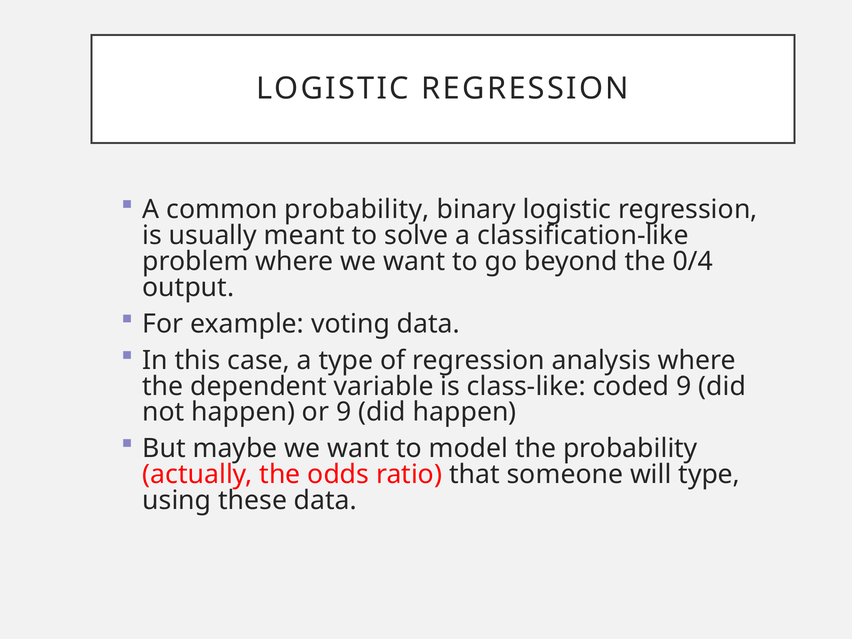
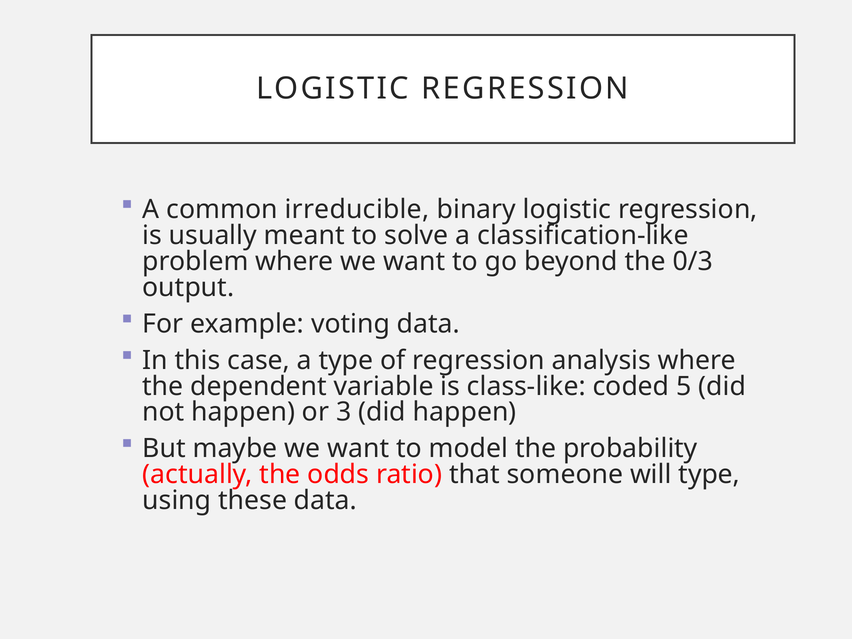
common probability: probability -> irreducible
0/4: 0/4 -> 0/3
coded 9: 9 -> 5
or 9: 9 -> 3
